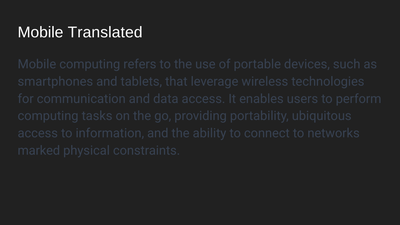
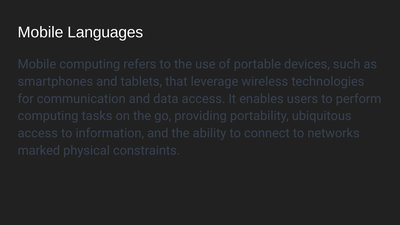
Translated: Translated -> Languages
